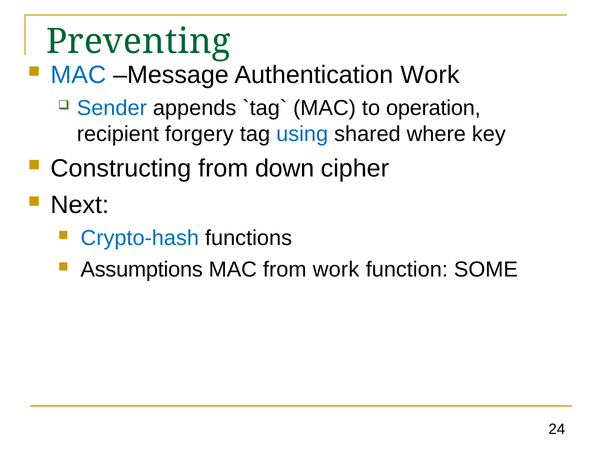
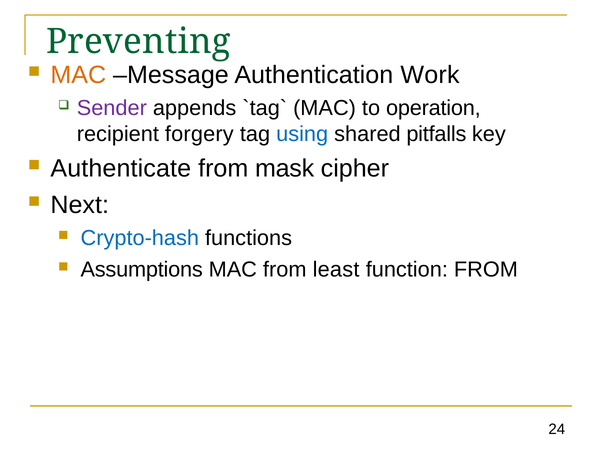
MAC at (78, 75) colour: blue -> orange
Sender colour: blue -> purple
where: where -> pitfalls
Constructing: Constructing -> Authenticate
down: down -> mask
from work: work -> least
function SOME: SOME -> FROM
